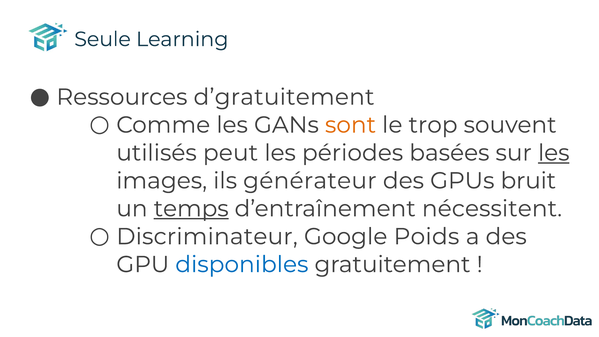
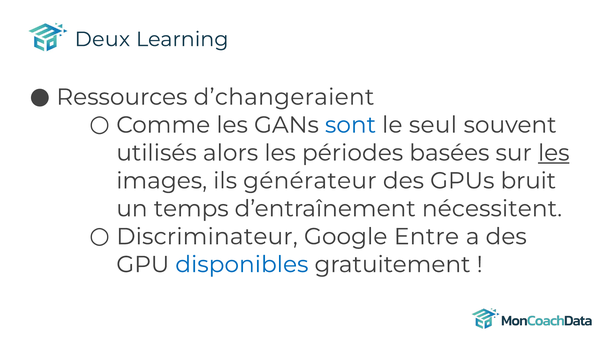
Seule: Seule -> Deux
d’gratuitement: d’gratuitement -> d’changeraient
sont colour: orange -> blue
trop: trop -> seul
peut: peut -> alors
temps underline: present -> none
Poids: Poids -> Entre
